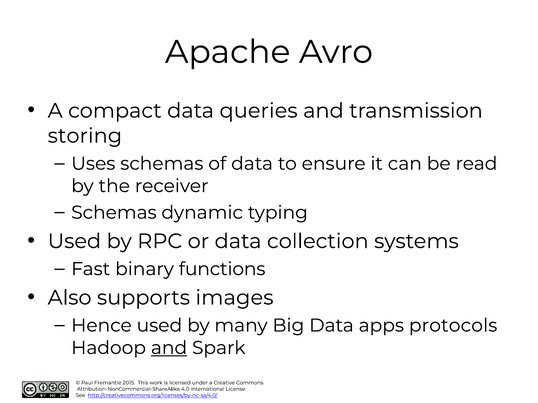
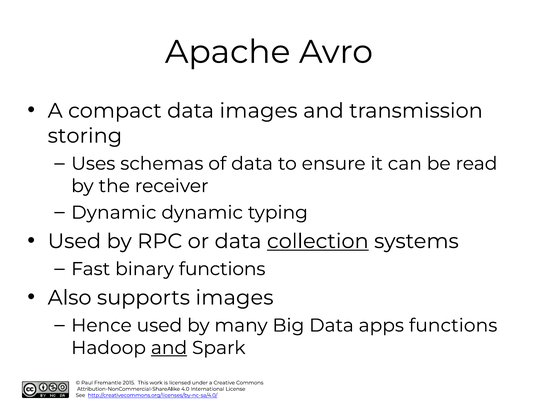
data queries: queries -> images
Schemas at (114, 213): Schemas -> Dynamic
collection underline: none -> present
apps protocols: protocols -> functions
